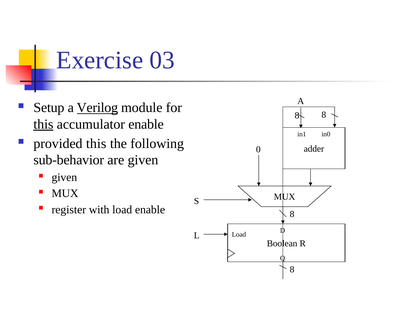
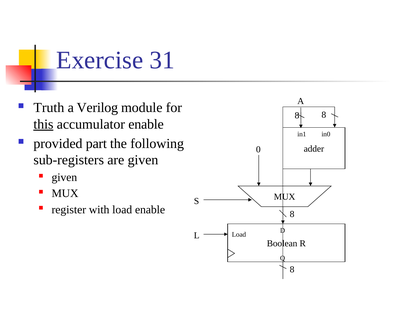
03: 03 -> 31
Setup: Setup -> Truth
Verilog underline: present -> none
provided this: this -> part
sub-behavior: sub-behavior -> sub-registers
